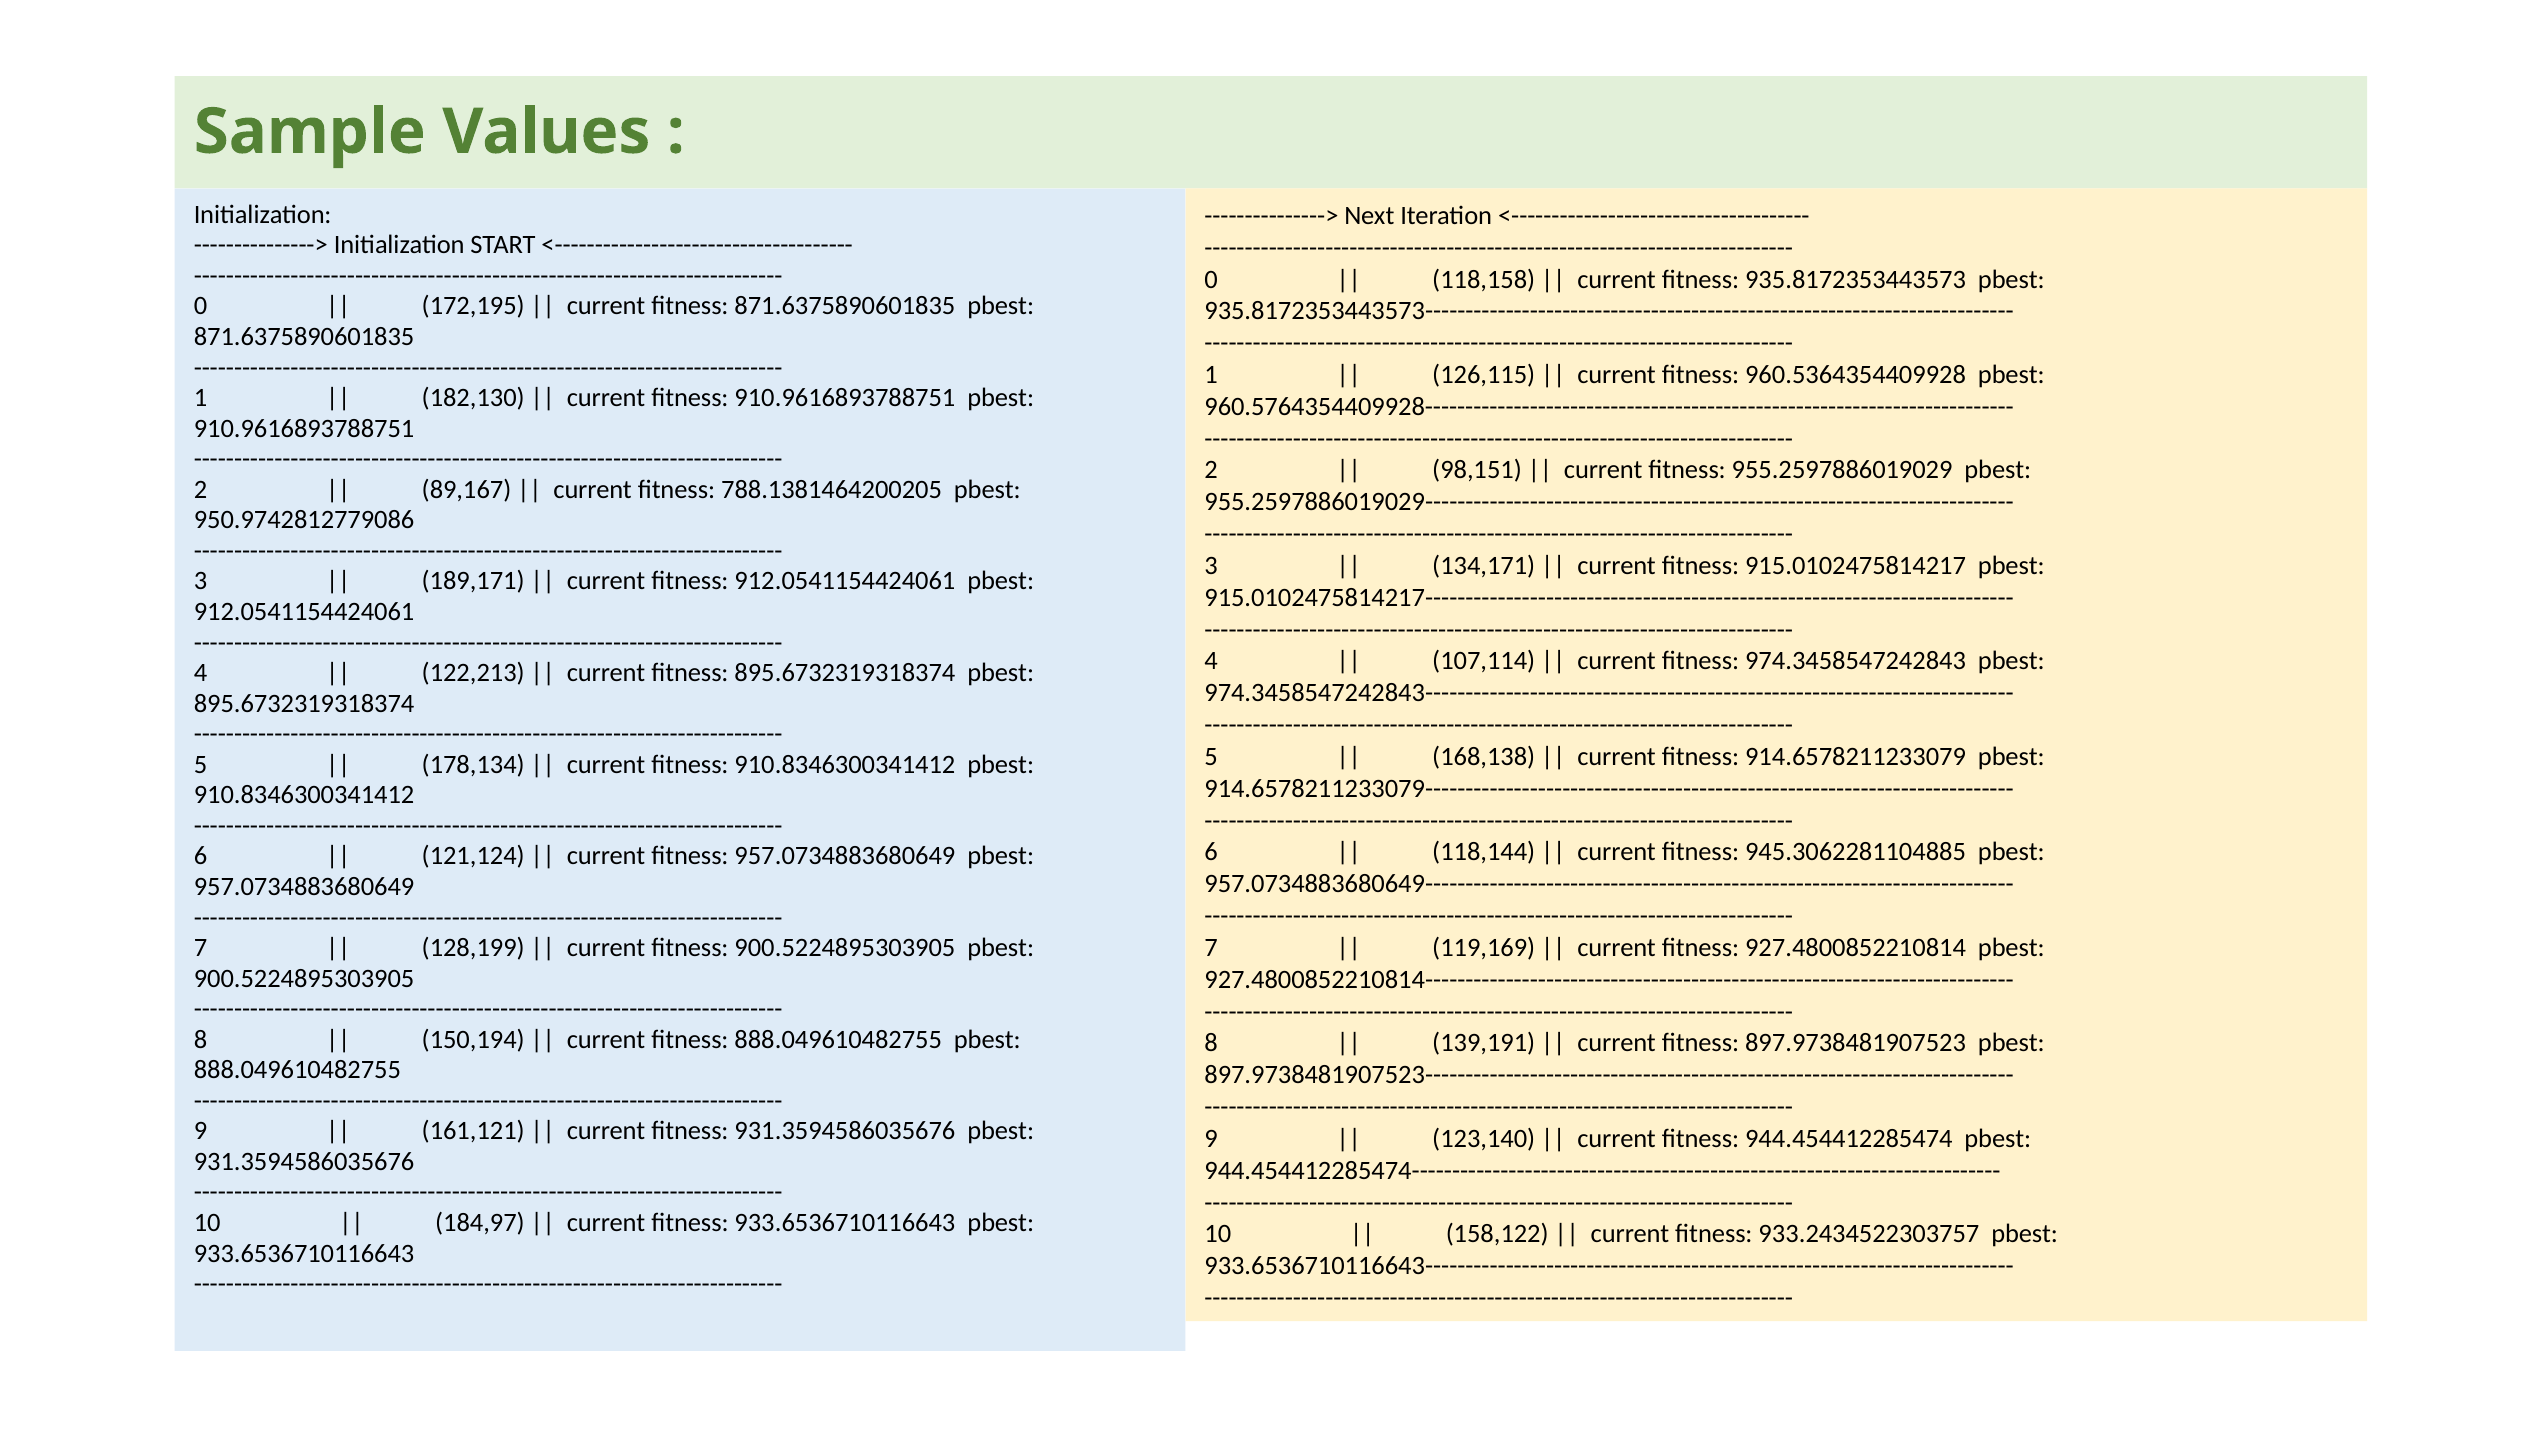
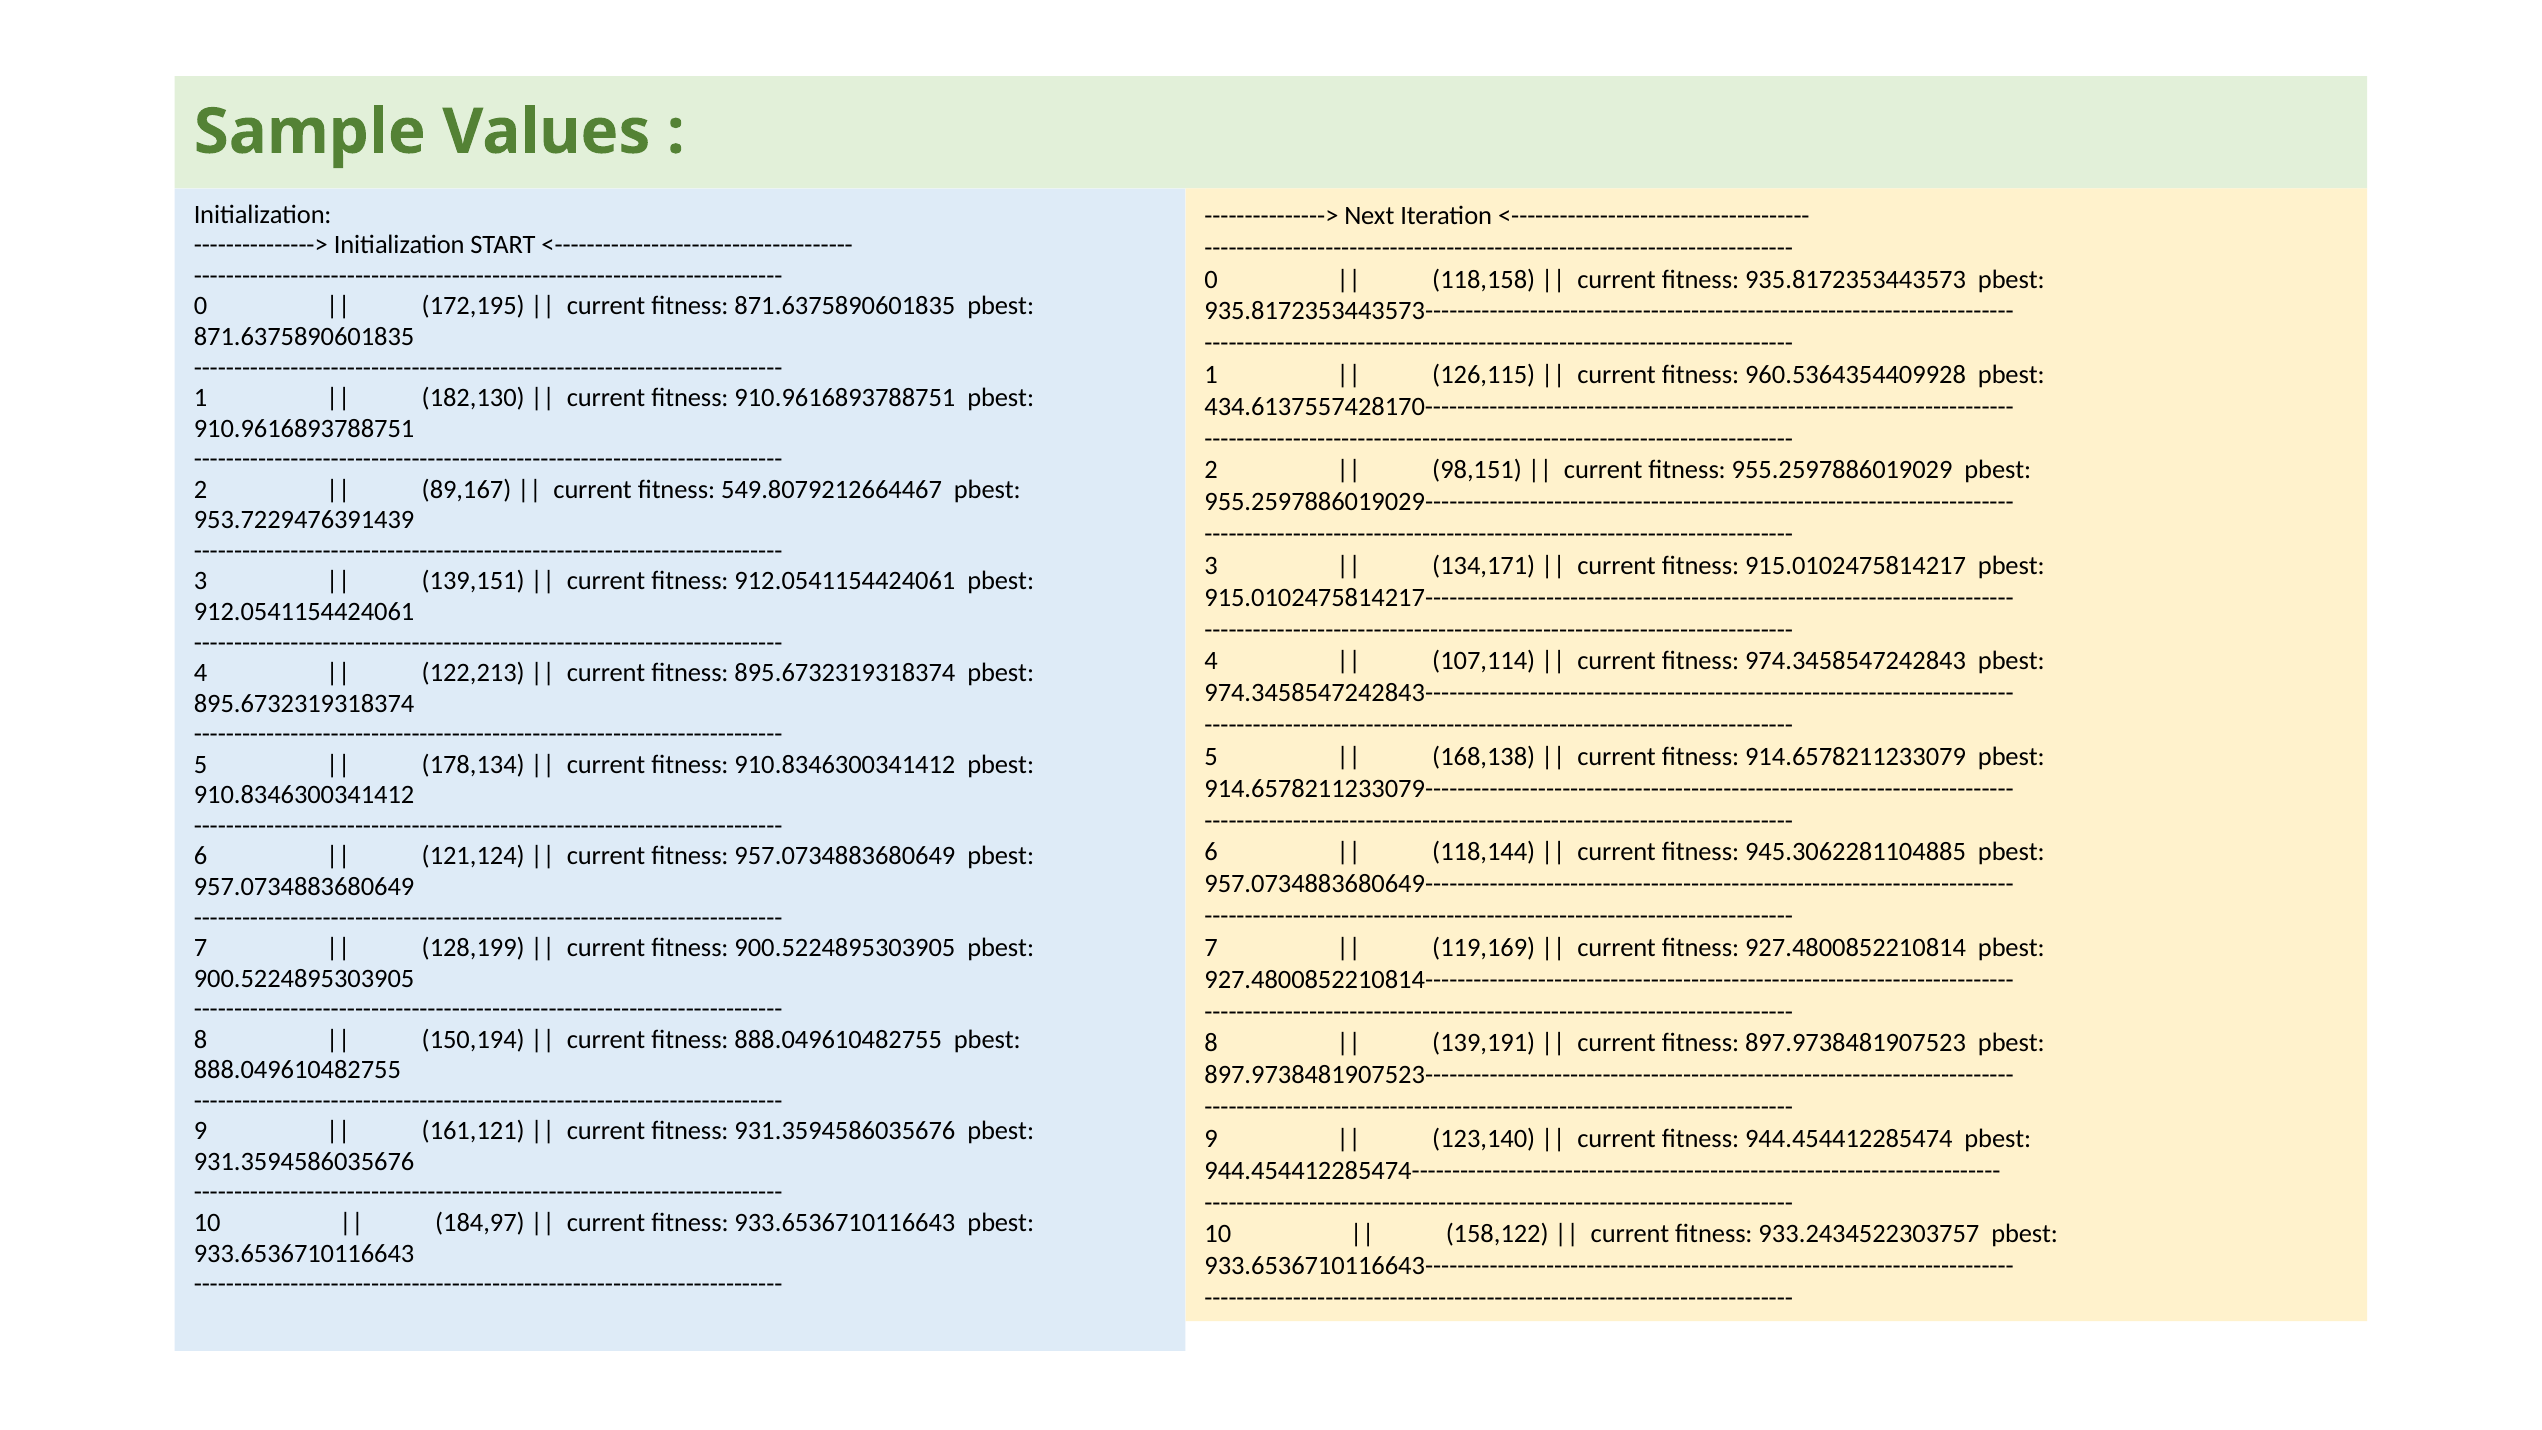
960.5764354409928-------------------------------------------------------------------------: 960.5764354409928------------------------------------------------------------------------- -> 434.6137557428170-------------------------------------------------------------------------
788.1381464200205: 788.1381464200205 -> 549.8079212664467
950.9742812779086: 950.9742812779086 -> 953.7229476391439
189,171: 189,171 -> 139,151
